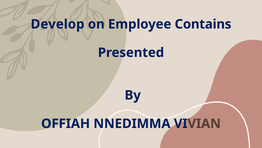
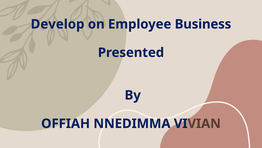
Contains: Contains -> Business
